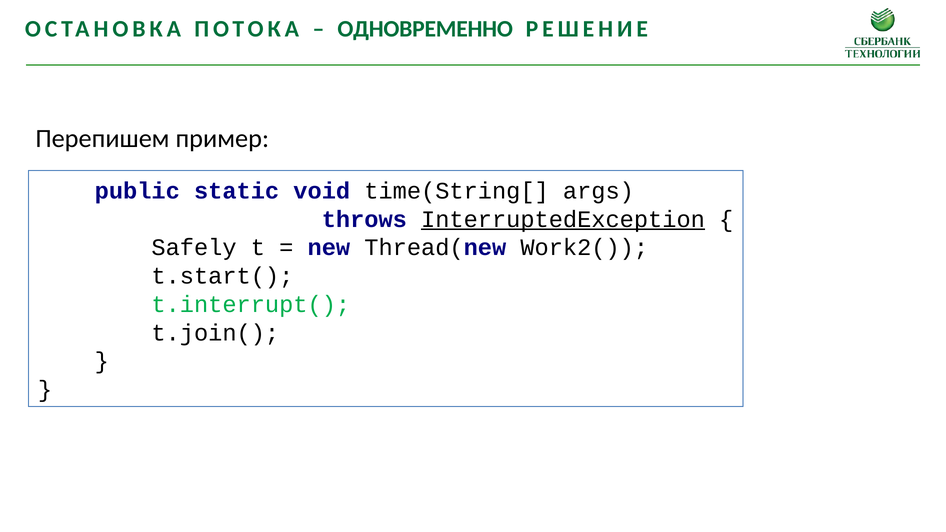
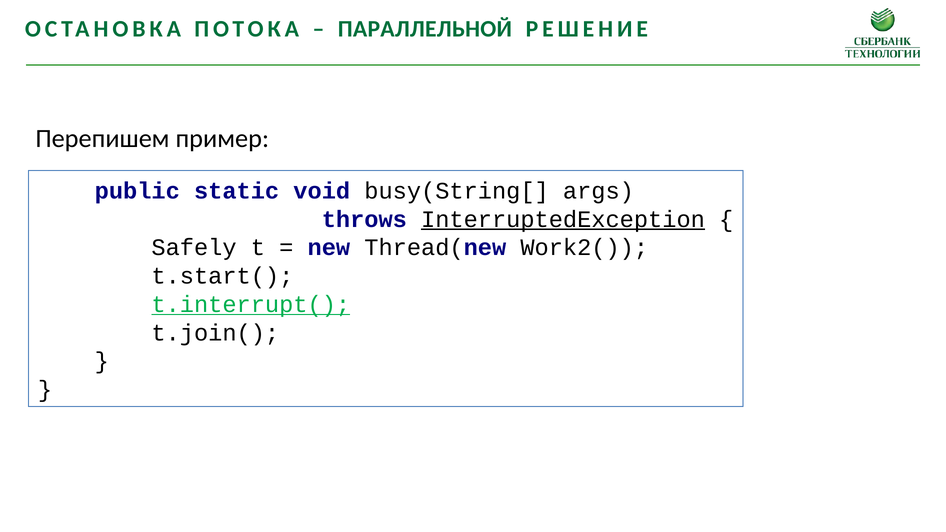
ОДНОВРЕМЕННО: ОДНОВРЕМЕННО -> ПАРАЛЛЕЛЬНОЙ
time(String[: time(String[ -> busy(String[
t.interrupt( underline: none -> present
